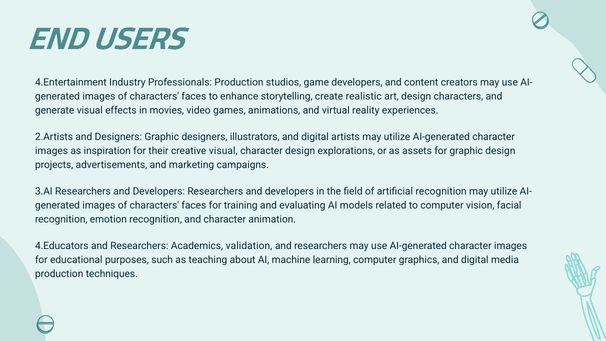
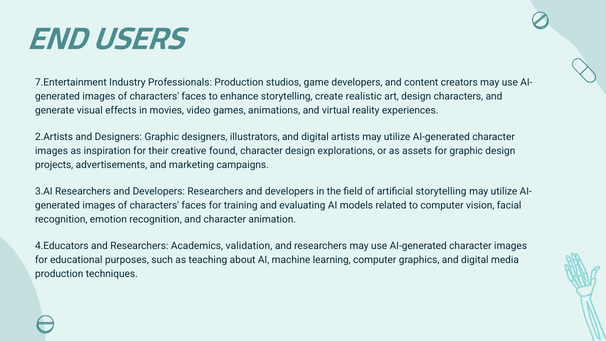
4.Entertainment: 4.Entertainment -> 7.Entertainment
creative visual: visual -> found
artificial recognition: recognition -> storytelling
